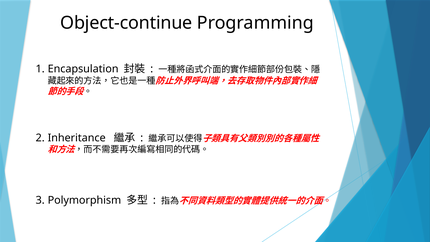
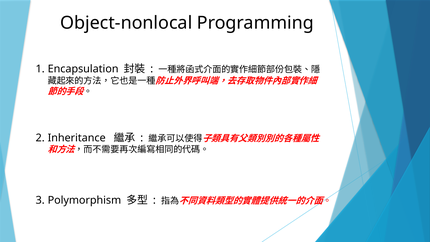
Object-continue: Object-continue -> Object-nonlocal
